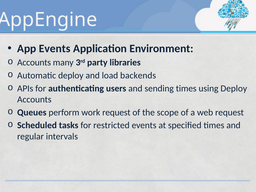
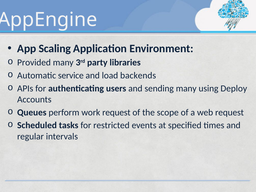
App Events: Events -> Scaling
Accounts at (34, 63): Accounts -> Provided
Automatic deploy: deploy -> service
sending times: times -> many
